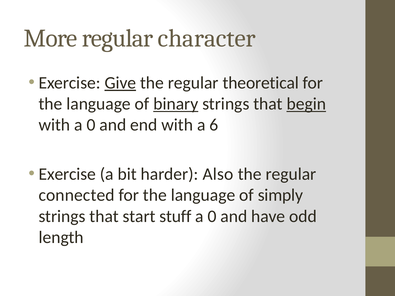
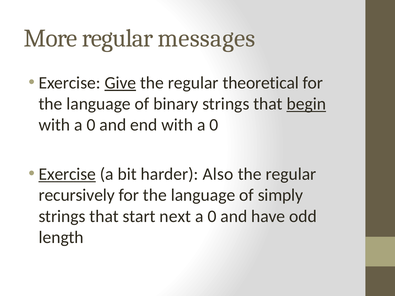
character: character -> messages
binary underline: present -> none
end with a 6: 6 -> 0
Exercise at (67, 174) underline: none -> present
connected: connected -> recursively
stuff: stuff -> next
